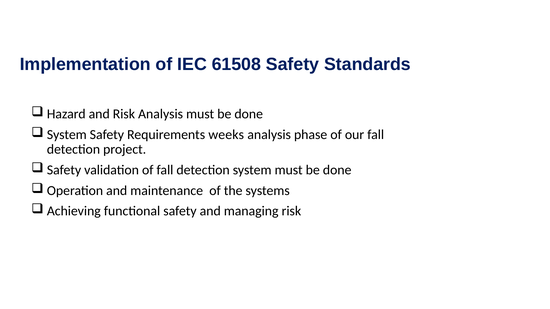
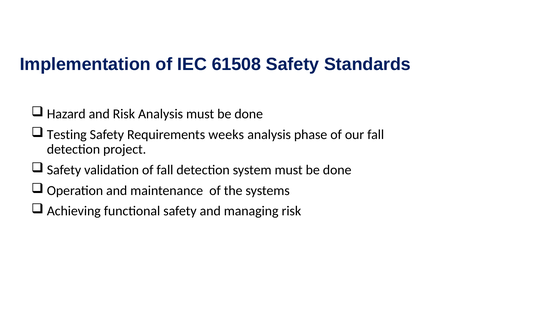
System at (67, 135): System -> Testing
